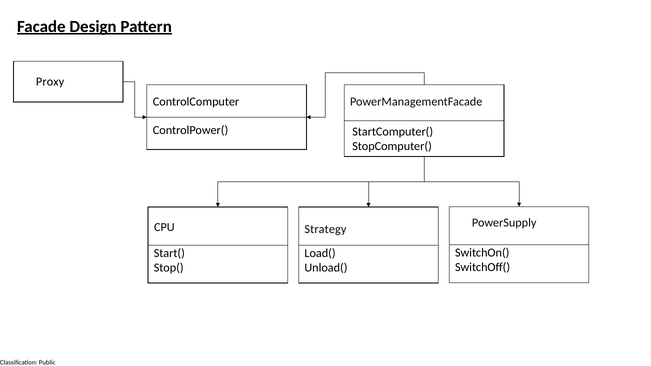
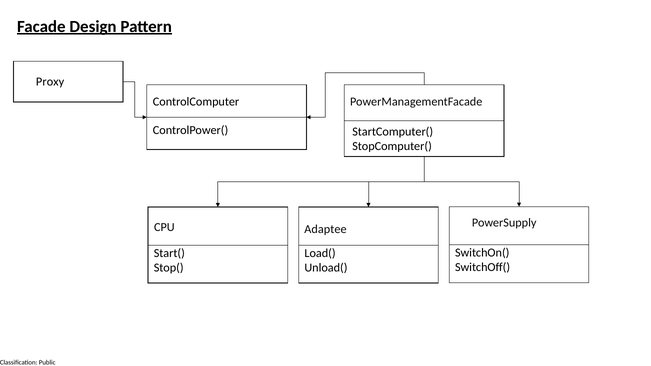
Strategy: Strategy -> Adaptee
